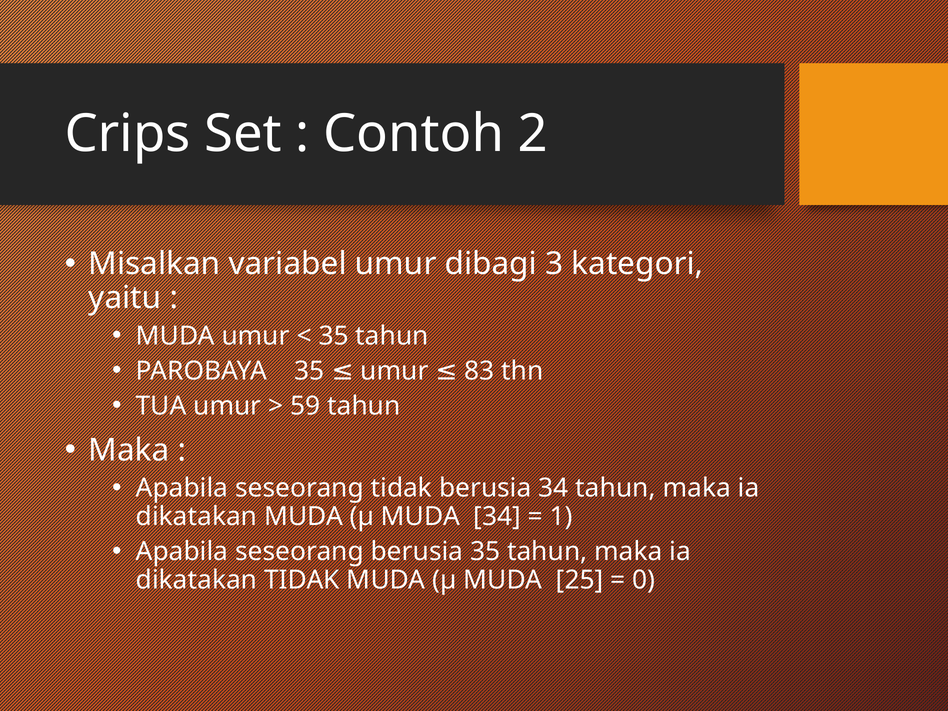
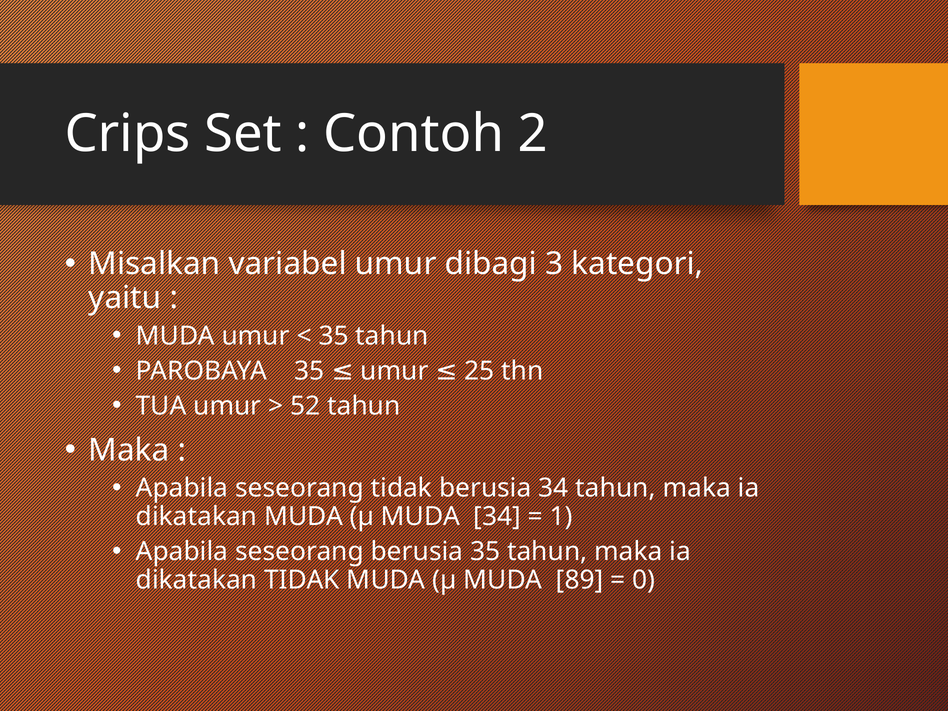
83: 83 -> 25
59: 59 -> 52
25: 25 -> 89
